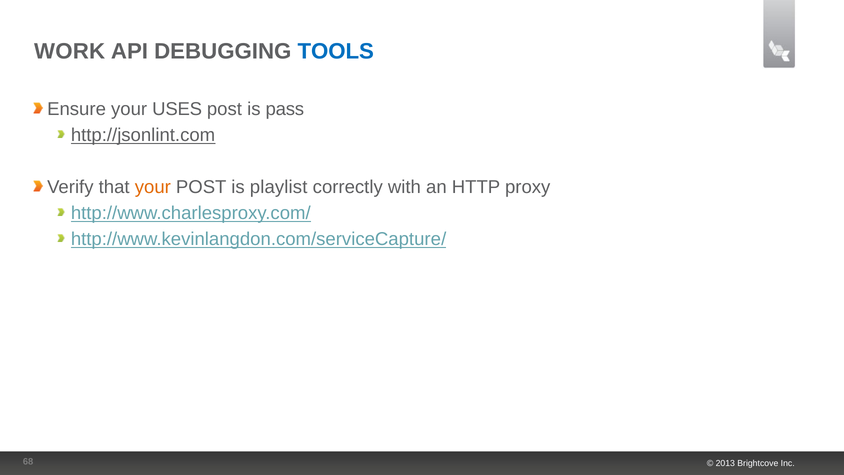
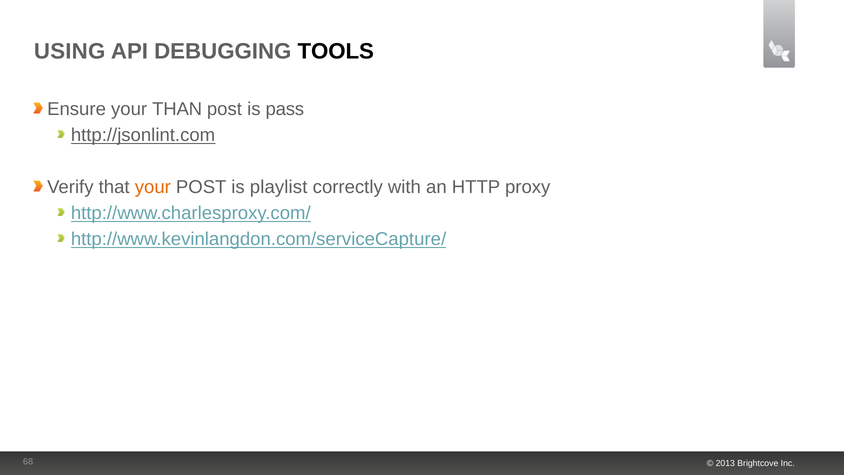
WORK: WORK -> USING
TOOLS colour: blue -> black
USES: USES -> THAN
